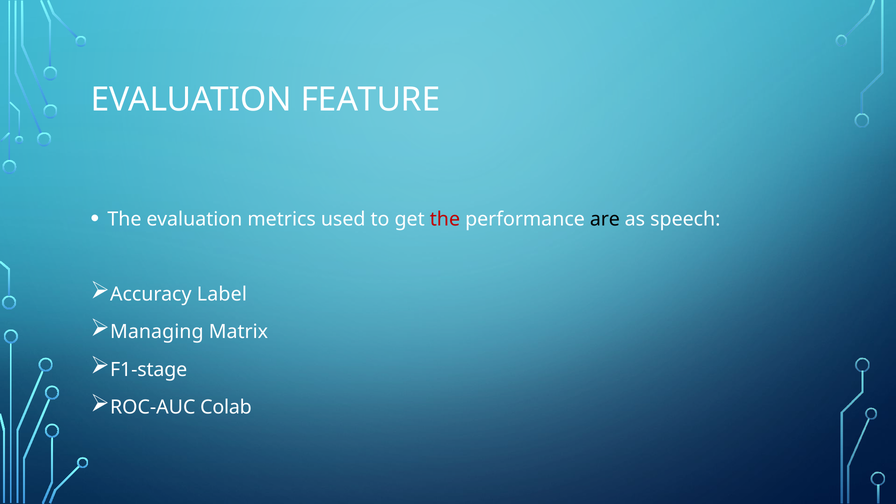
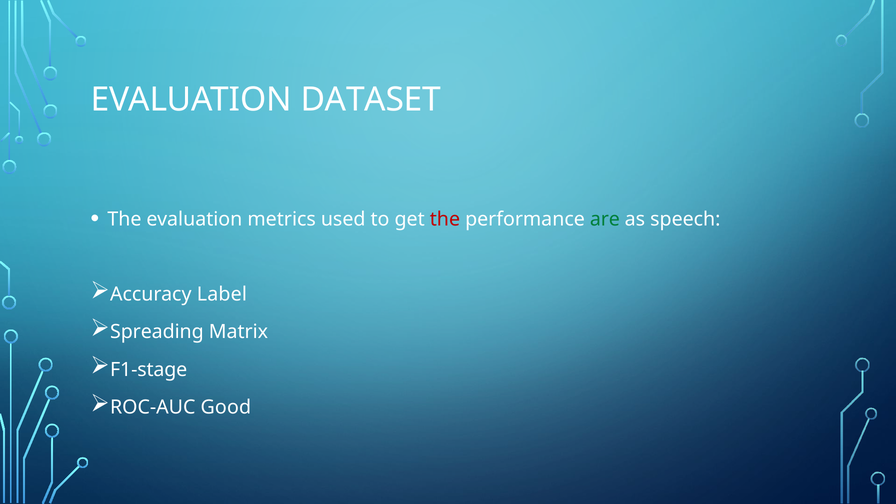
FEATURE: FEATURE -> DATASET
are colour: black -> green
Managing: Managing -> Spreading
Colab: Colab -> Good
